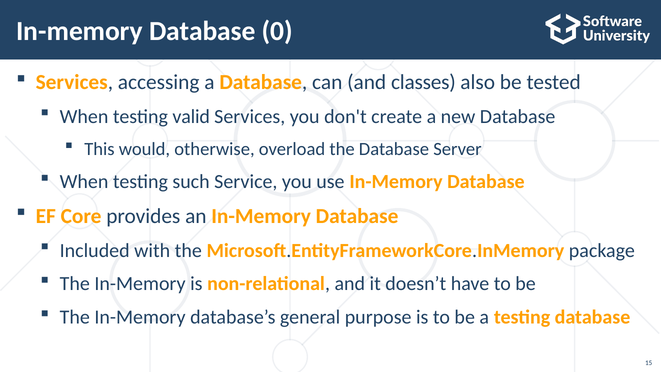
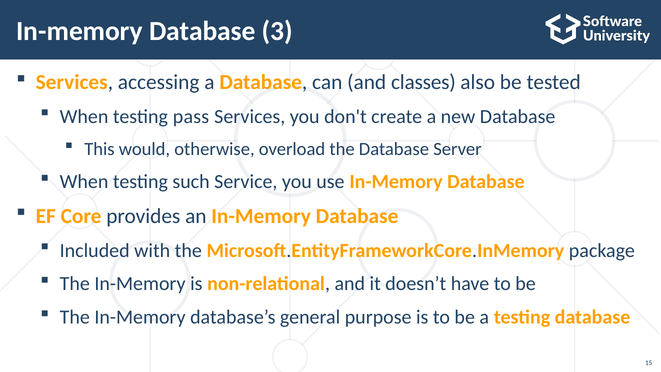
0: 0 -> 3
valid: valid -> pass
